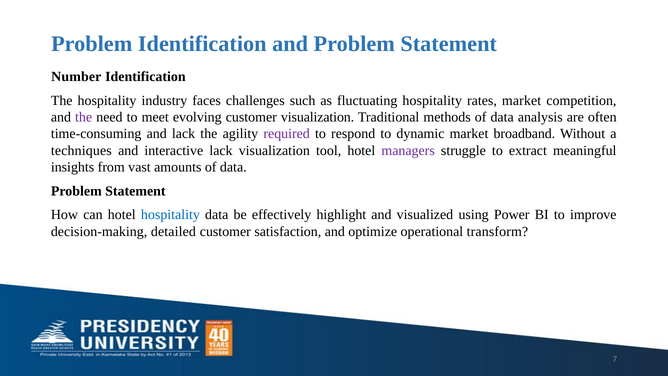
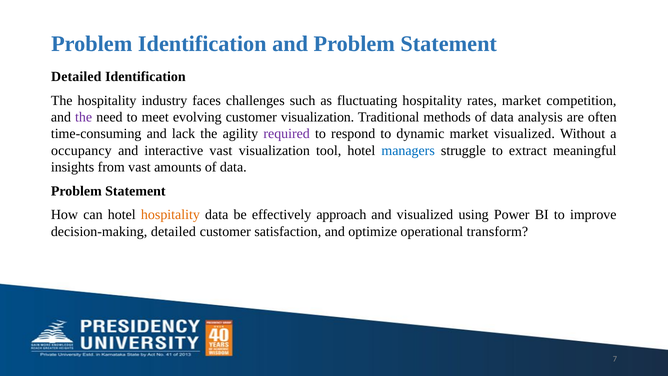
Number at (76, 77): Number -> Detailed
market broadband: broadband -> visualized
techniques: techniques -> occupancy
interactive lack: lack -> vast
managers colour: purple -> blue
hospitality at (170, 215) colour: blue -> orange
highlight: highlight -> approach
